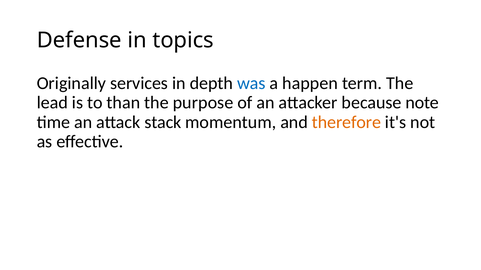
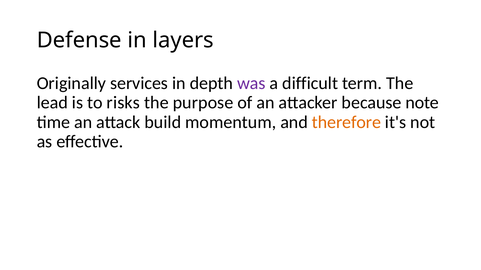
topics: topics -> layers
was colour: blue -> purple
happen: happen -> difficult
than: than -> risks
stack: stack -> build
